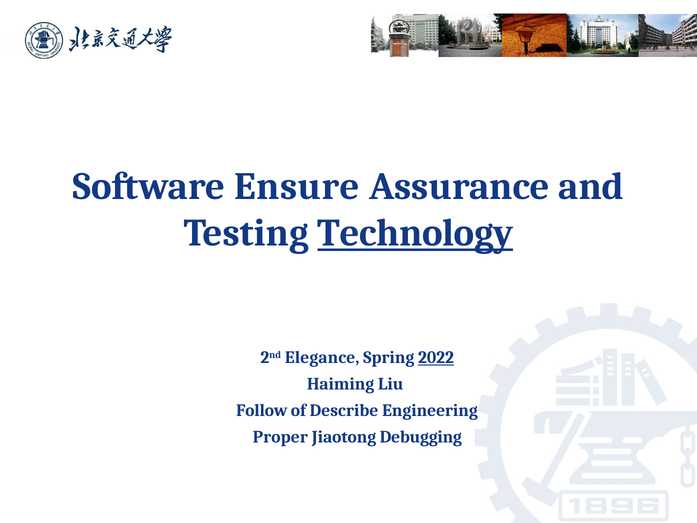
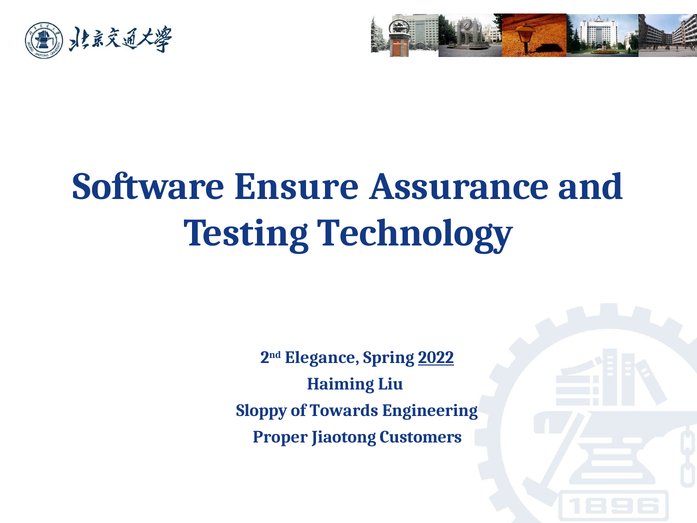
Technology underline: present -> none
Follow: Follow -> Sloppy
Describe: Describe -> Towards
Debugging: Debugging -> Customers
